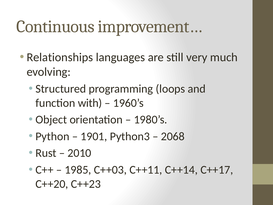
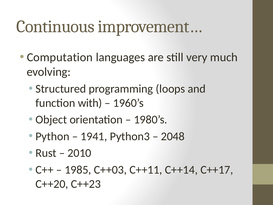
Relationships: Relationships -> Computation
1901: 1901 -> 1941
2068: 2068 -> 2048
